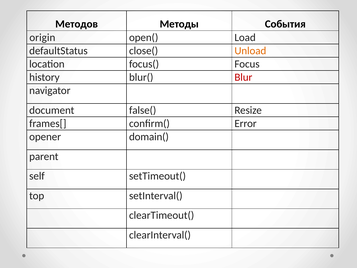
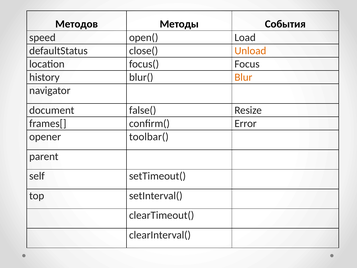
origin: origin -> speed
Blur colour: red -> orange
domain(: domain( -> toolbar(
